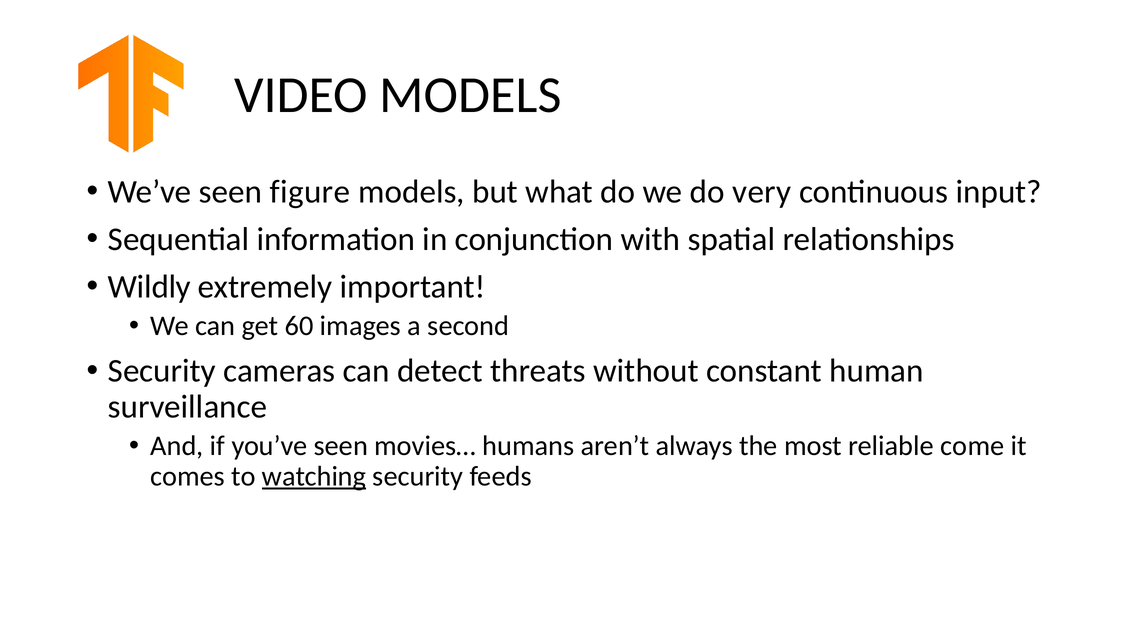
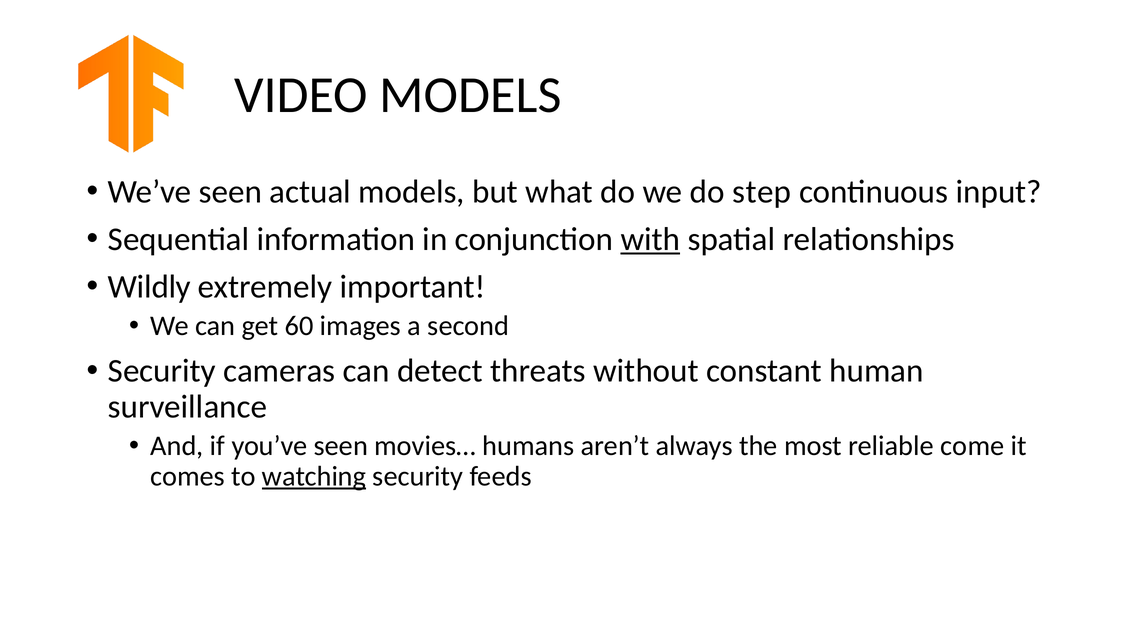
figure: figure -> actual
very: very -> step
with underline: none -> present
